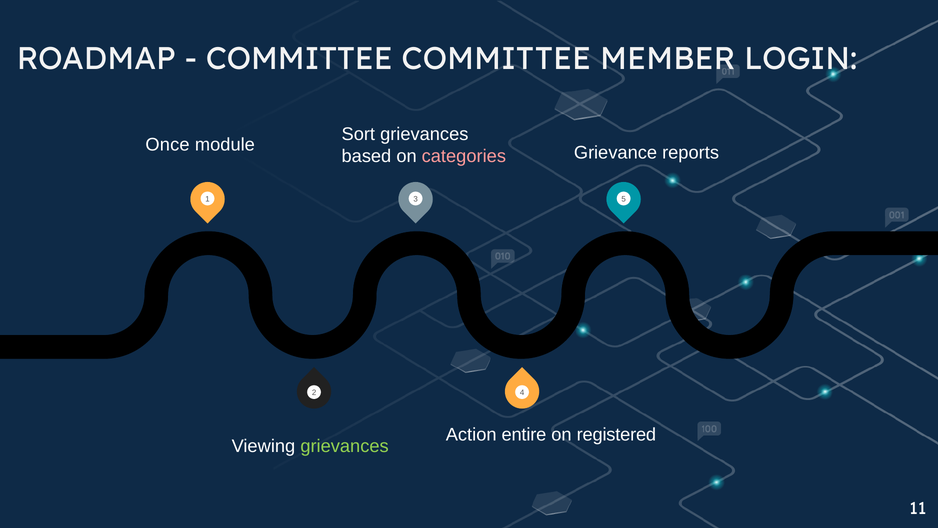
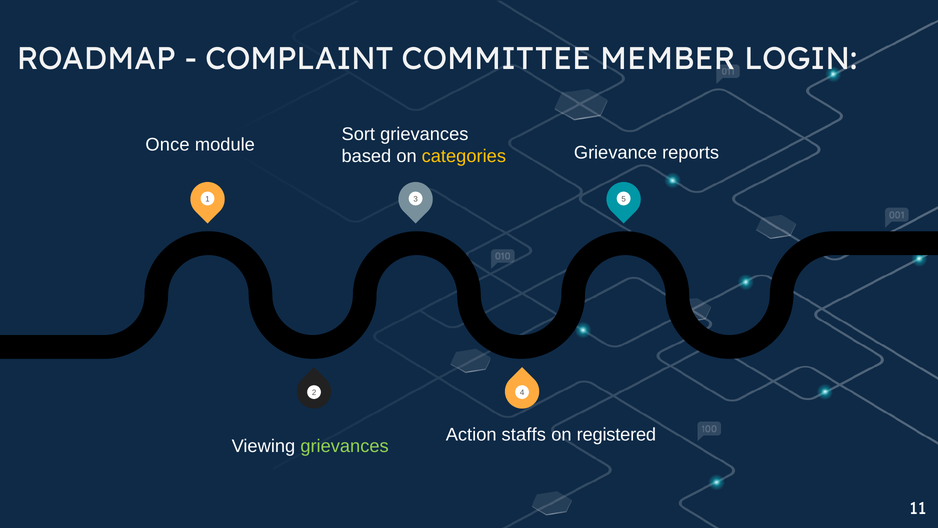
COMMITTEE at (299, 59): COMMITTEE -> COMPLAINT
categories colour: pink -> yellow
entire: entire -> staffs
